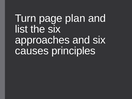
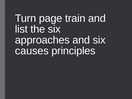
plan: plan -> train
